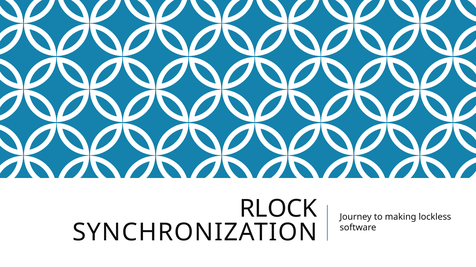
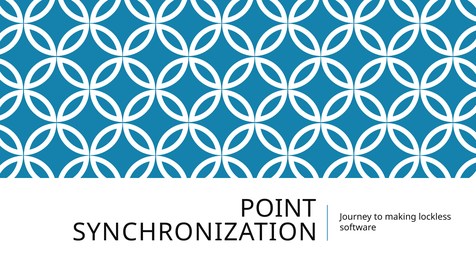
RLOCK: RLOCK -> POINT
